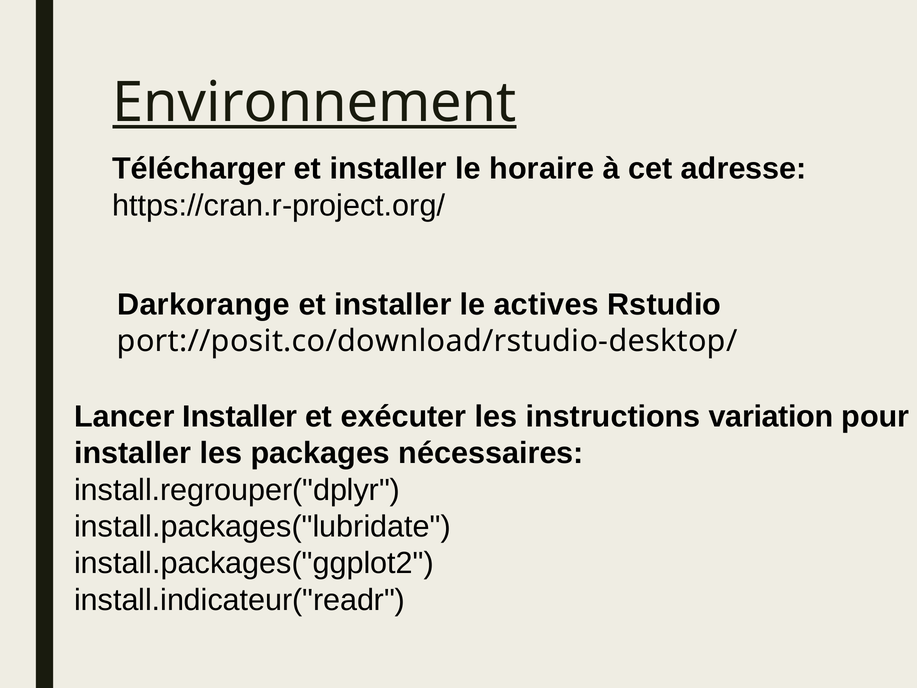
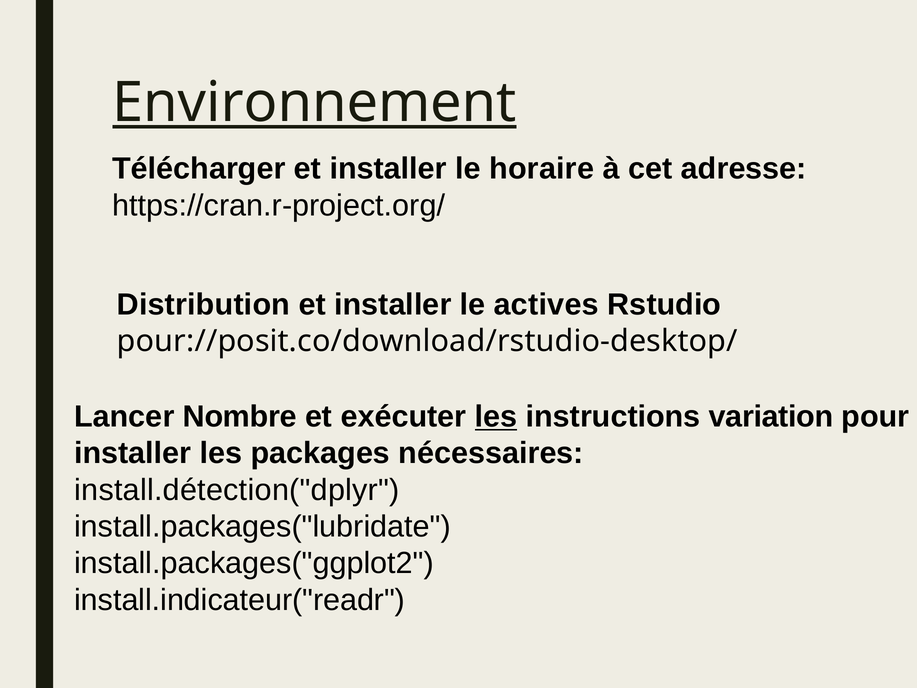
Darkorange: Darkorange -> Distribution
port://posit.co/download/rstudio-desktop/: port://posit.co/download/rstudio-desktop/ -> pour://posit.co/download/rstudio-desktop/
Lancer Installer: Installer -> Nombre
les at (496, 416) underline: none -> present
install.regrouper("dplyr: install.regrouper("dplyr -> install.détection("dplyr
